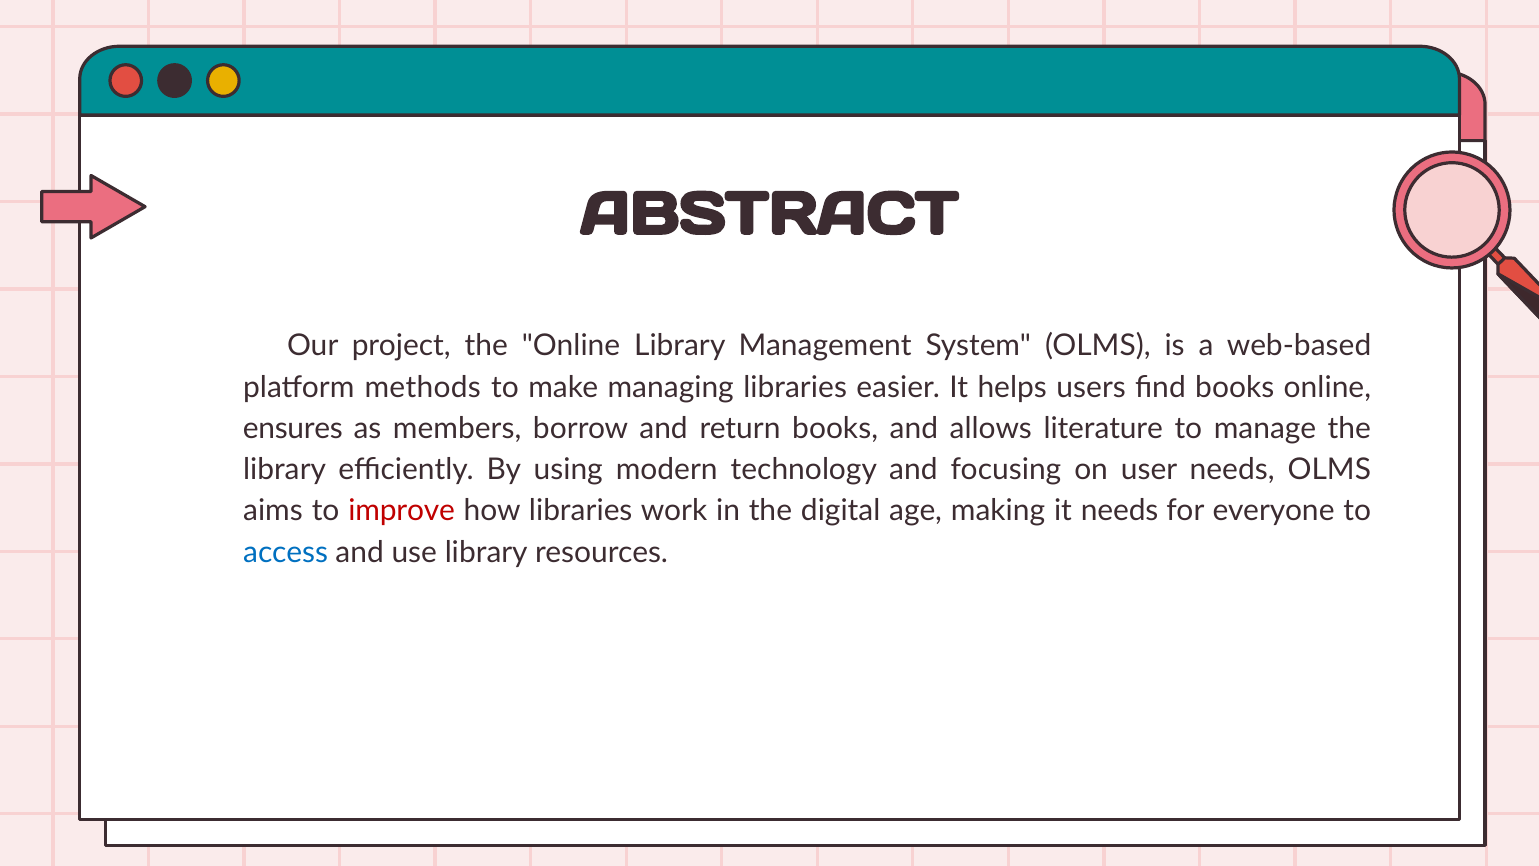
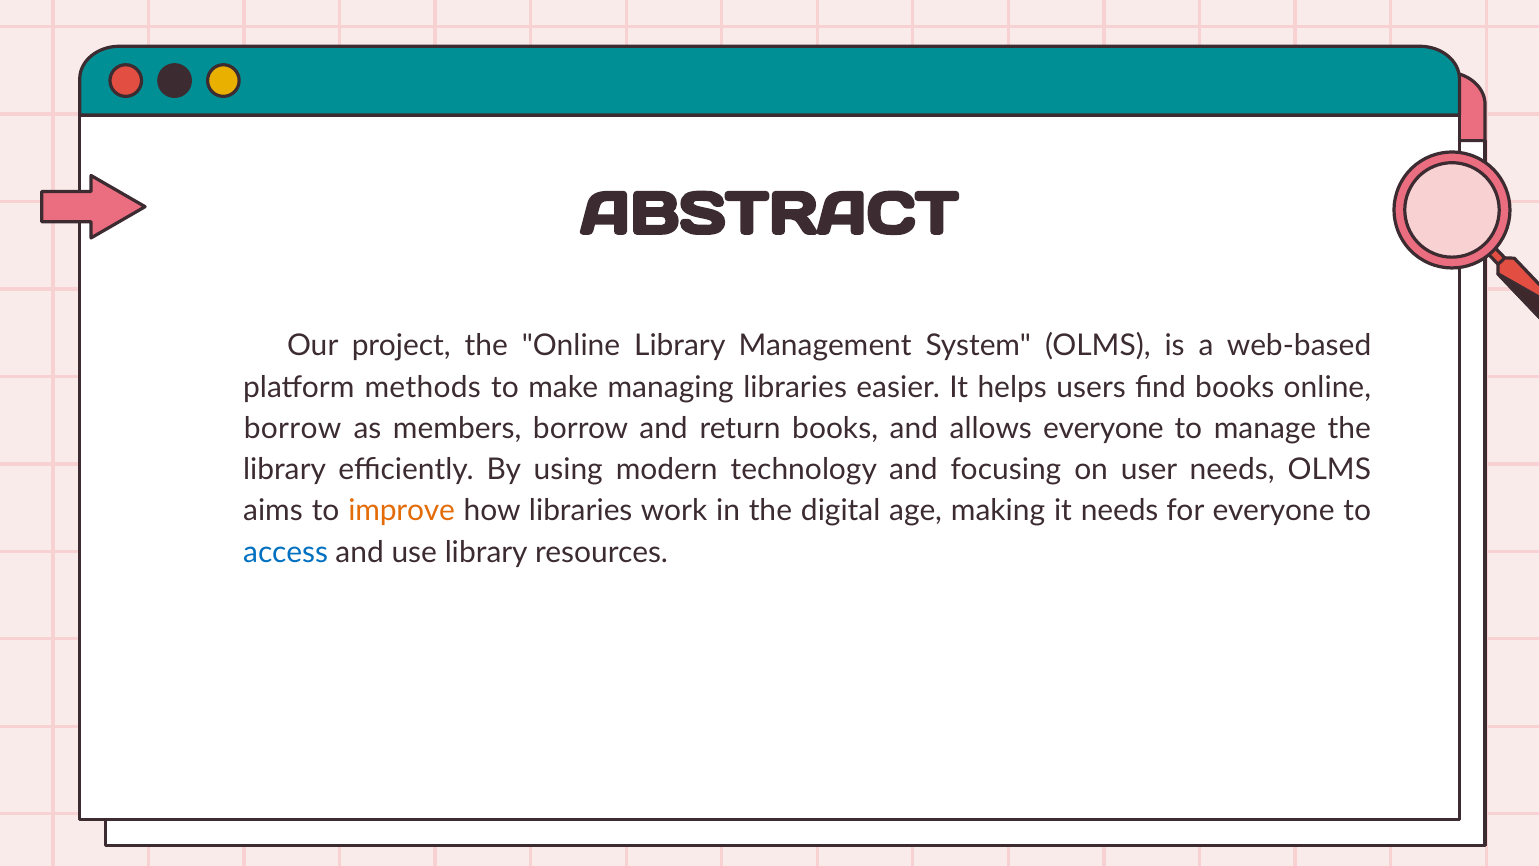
ensures at (293, 428): ensures -> borrow
allows literature: literature -> everyone
improve colour: red -> orange
